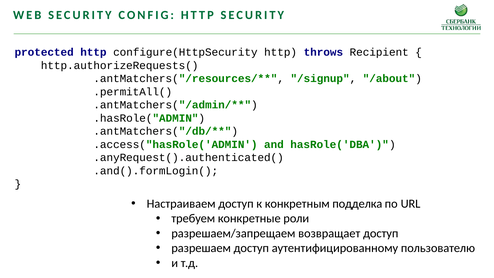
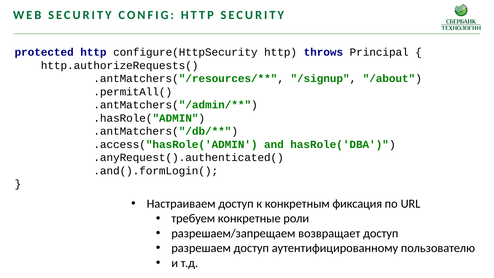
Recipient: Recipient -> Principal
подделка: подделка -> фиксация
